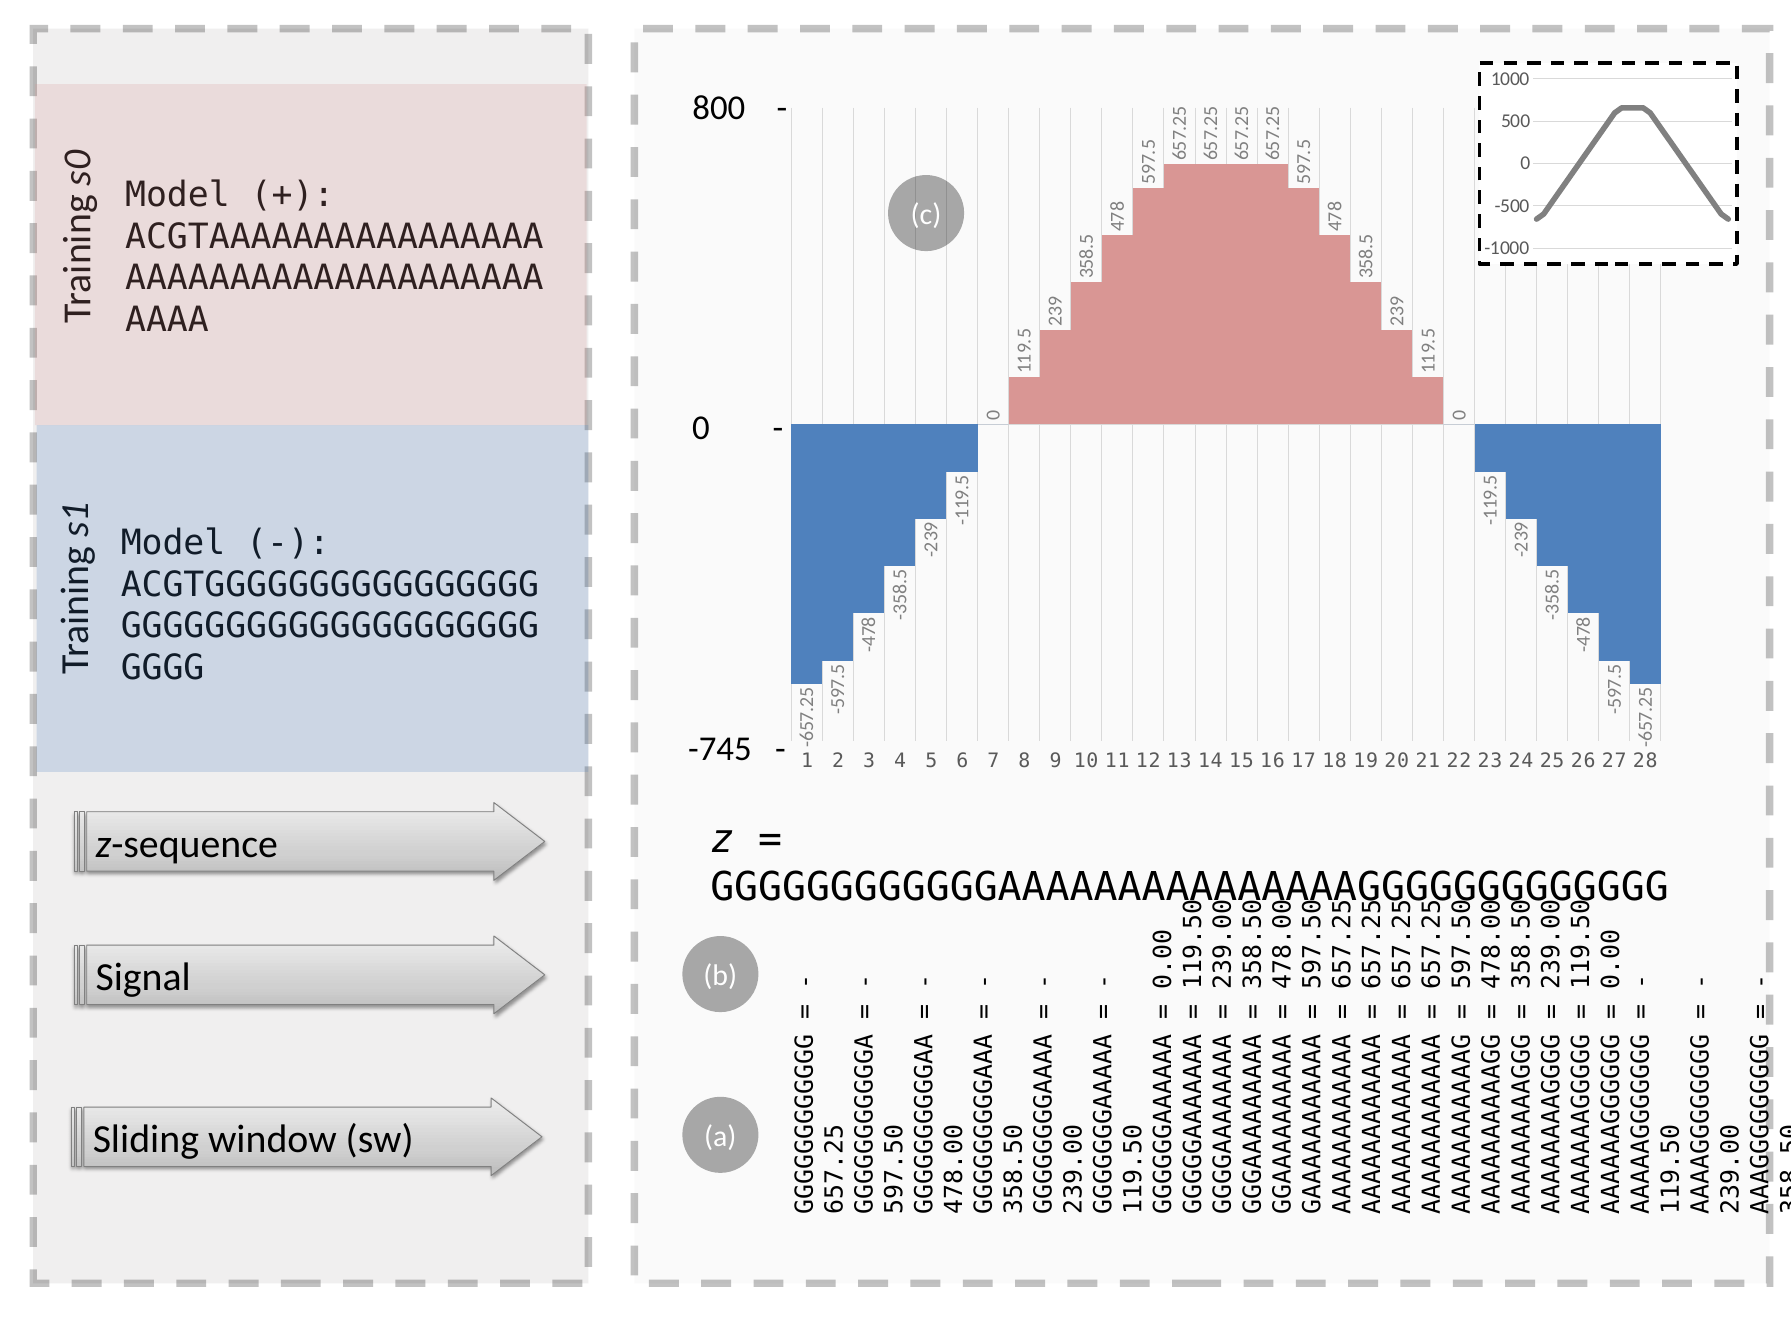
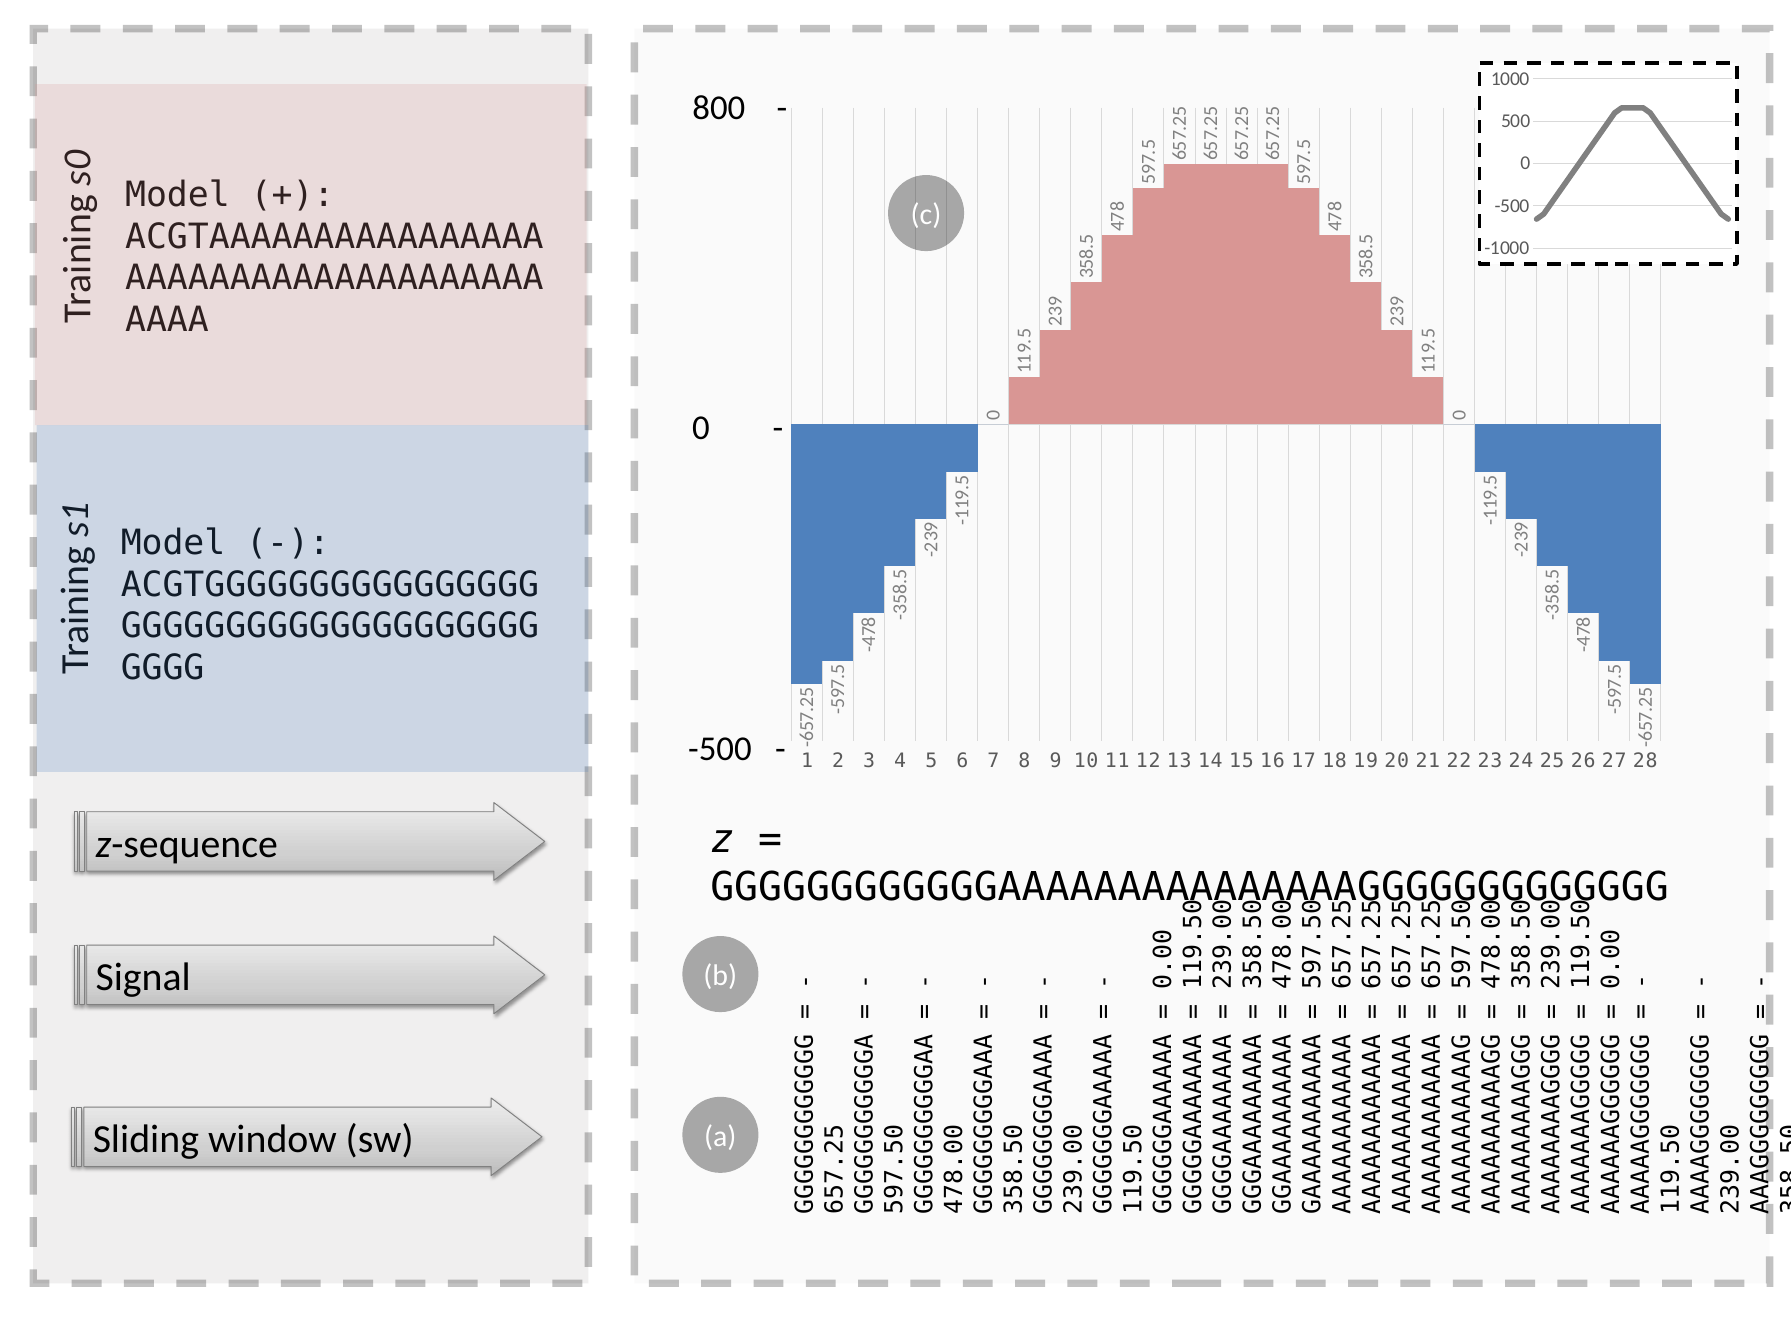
-745 at (720, 749): -745 -> -500
